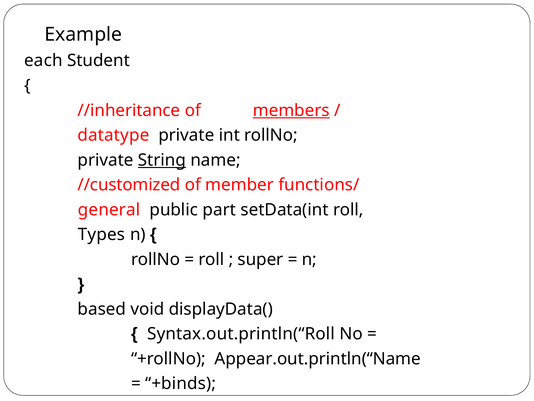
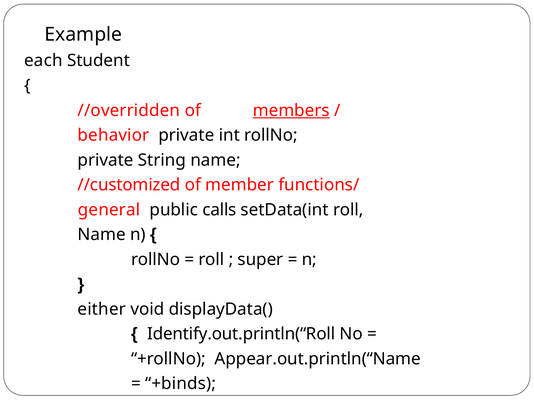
//inheritance: //inheritance -> //overridden
datatype: datatype -> behavior
String underline: present -> none
part: part -> calls
Types at (102, 234): Types -> Name
based: based -> either
Syntax.out.println(“Roll: Syntax.out.println(“Roll -> Identify.out.println(“Roll
